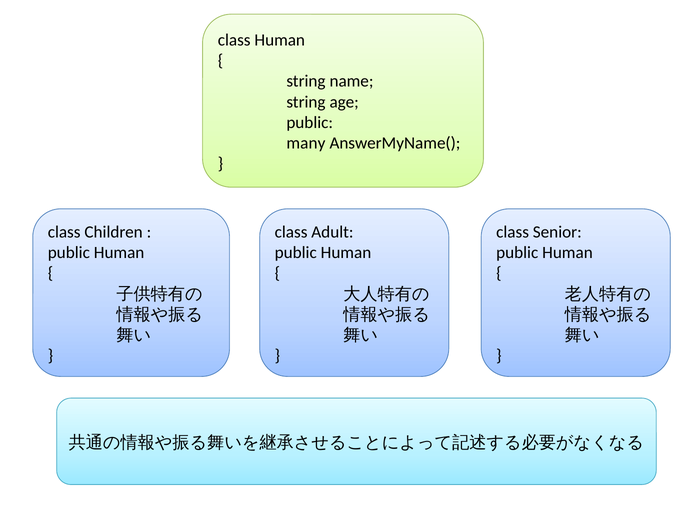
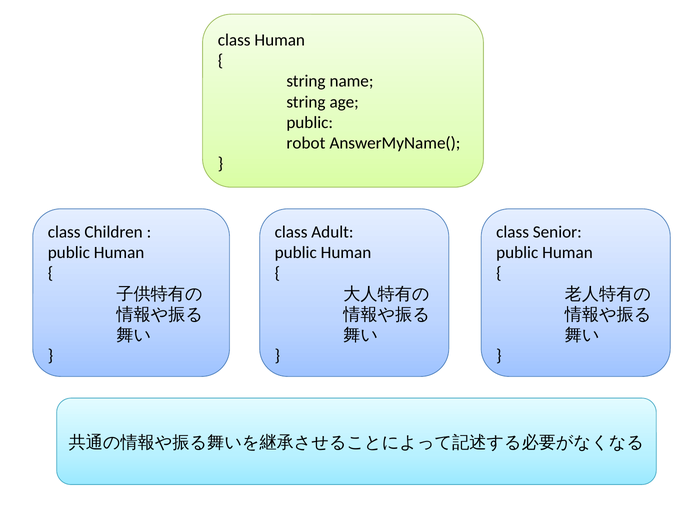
many: many -> robot
